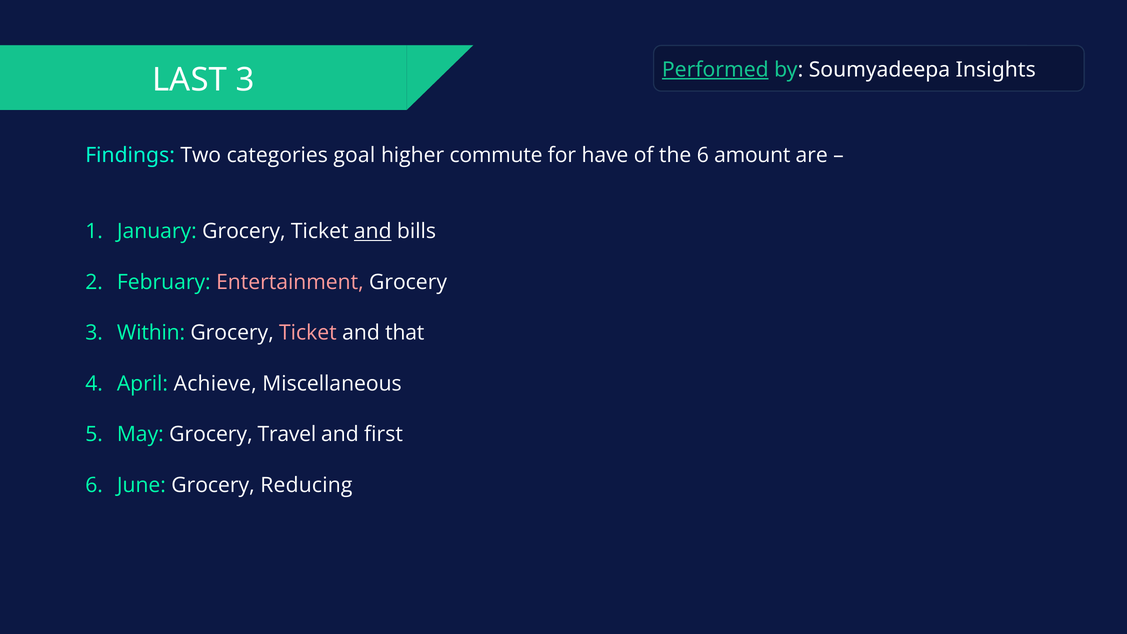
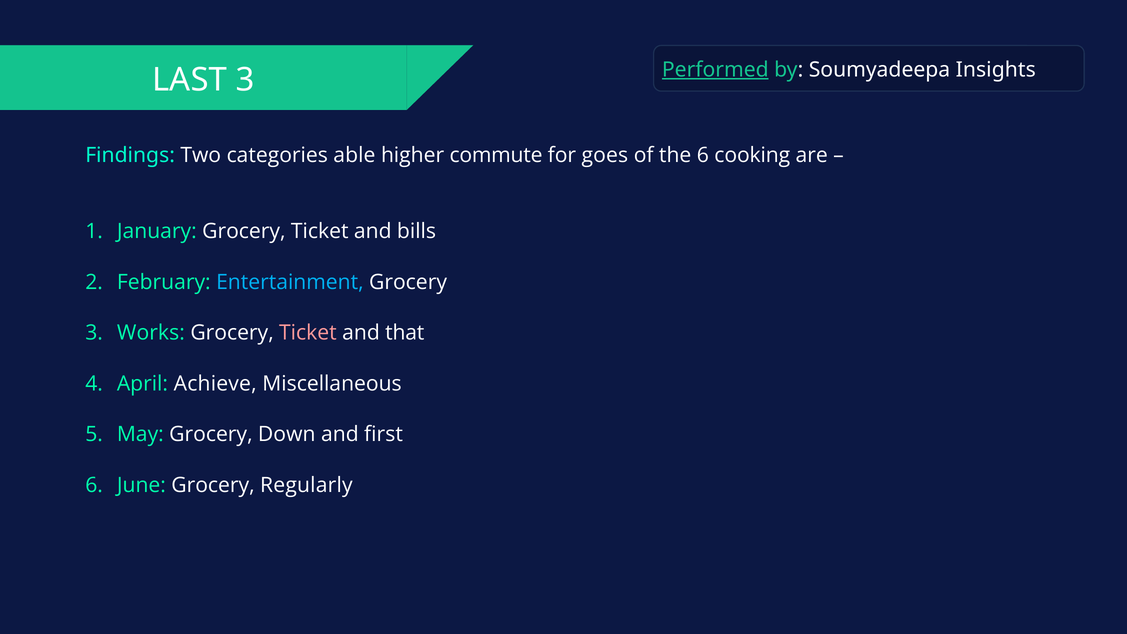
goal: goal -> able
have: have -> goes
amount: amount -> cooking
and at (373, 231) underline: present -> none
Entertainment colour: pink -> light blue
Within: Within -> Works
Travel: Travel -> Down
Reducing: Reducing -> Regularly
